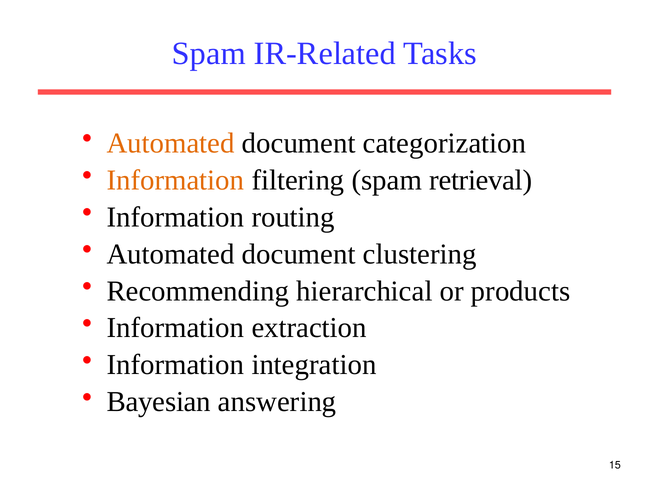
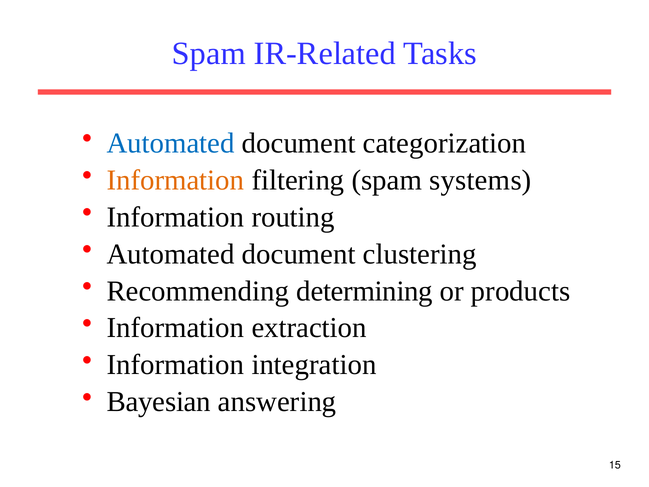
Automated at (171, 143) colour: orange -> blue
retrieval: retrieval -> systems
hierarchical: hierarchical -> determining
